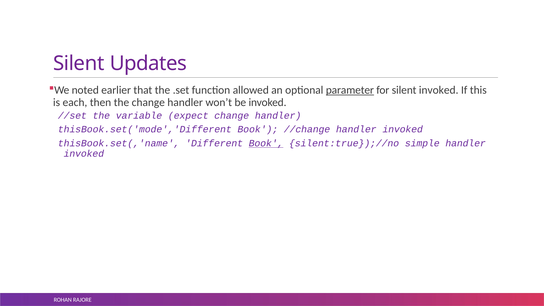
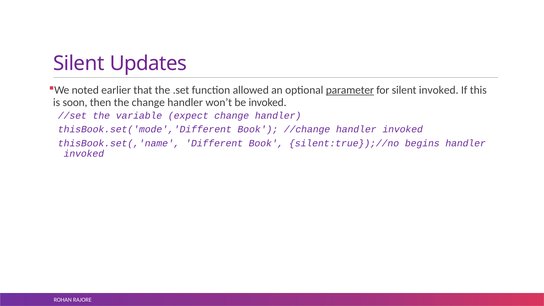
each: each -> soon
Book at (266, 143) underline: present -> none
simple: simple -> begins
